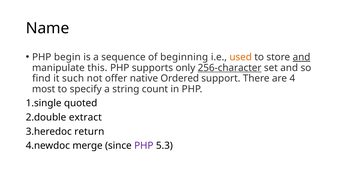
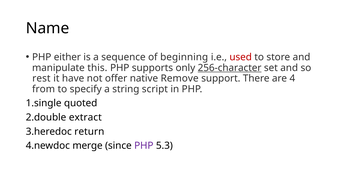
begin: begin -> either
used colour: orange -> red
and at (302, 57) underline: present -> none
find: find -> rest
such: such -> have
Ordered: Ordered -> Remove
most: most -> from
count: count -> script
